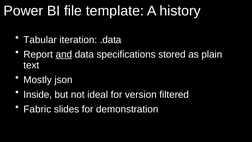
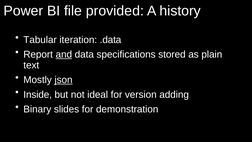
template: template -> provided
json underline: none -> present
filtered: filtered -> adding
Fabric: Fabric -> Binary
